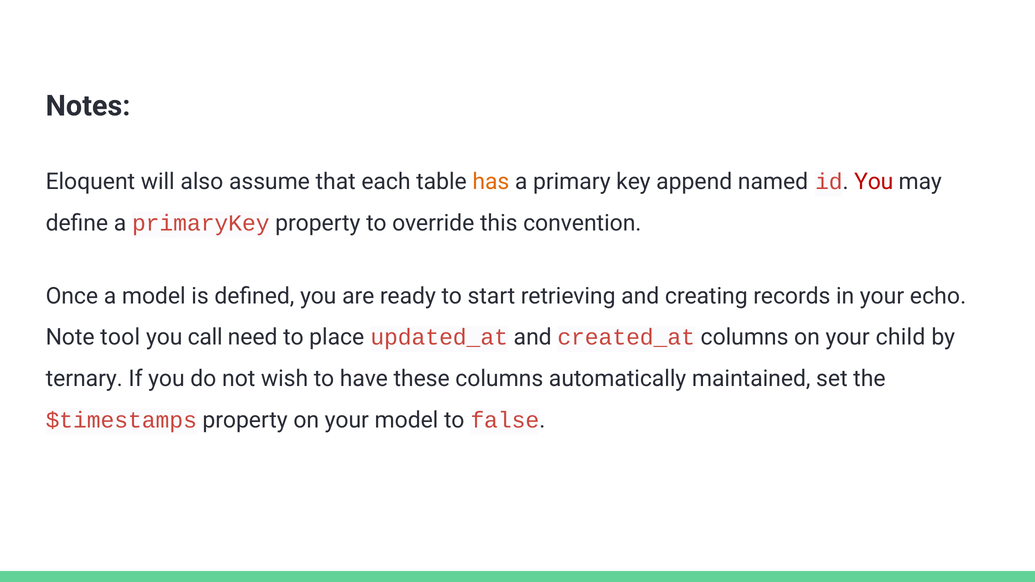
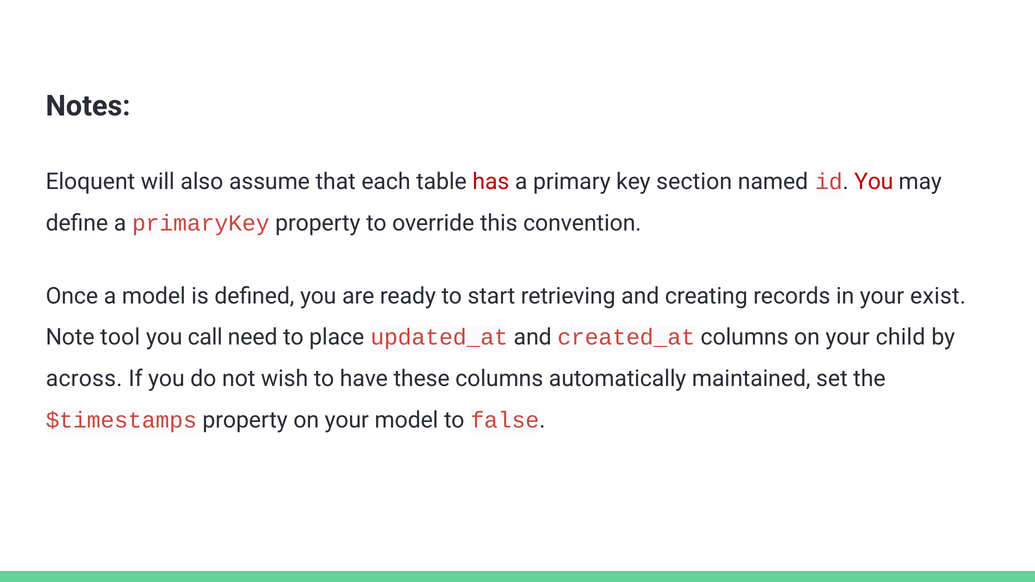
has colour: orange -> red
append: append -> section
echo: echo -> exist
ternary: ternary -> across
